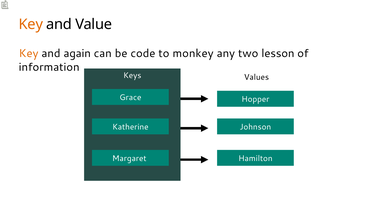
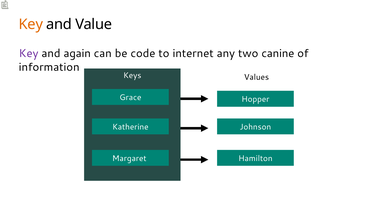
Key at (29, 53) colour: orange -> purple
monkey: monkey -> internet
lesson: lesson -> canine
